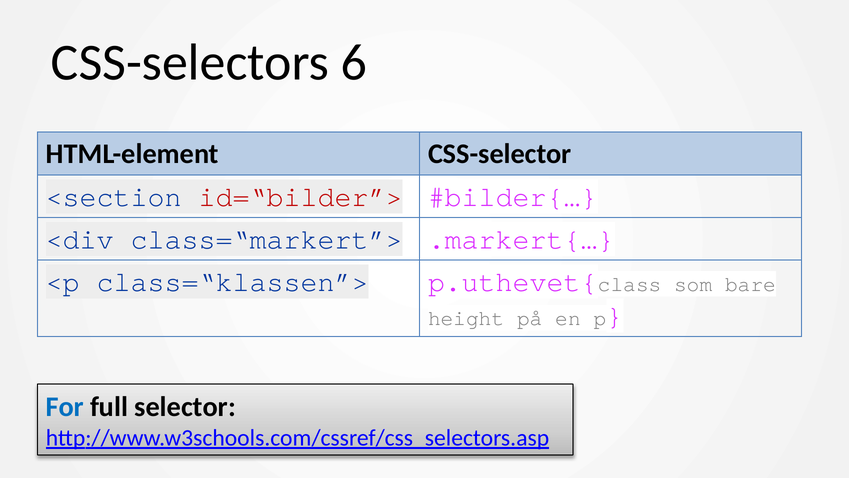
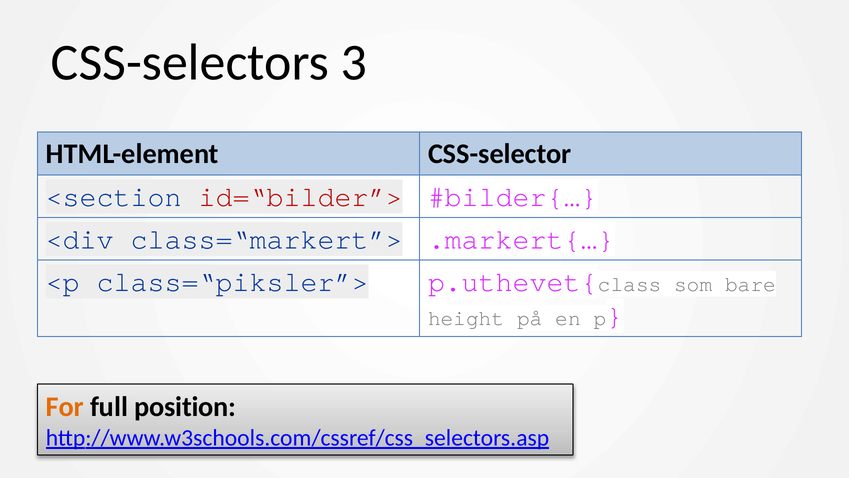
6: 6 -> 3
class=“klassen”>: class=“klassen”> -> class=“piksler”>
For colour: blue -> orange
selector: selector -> position
